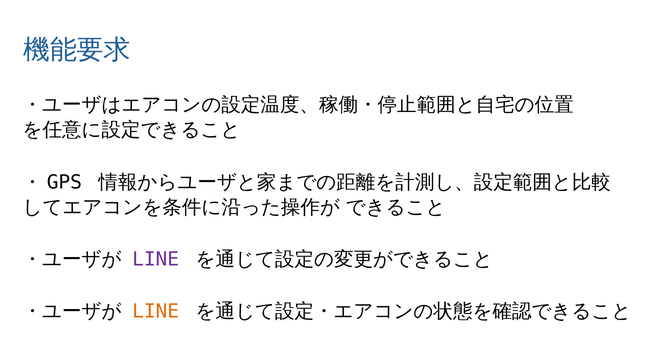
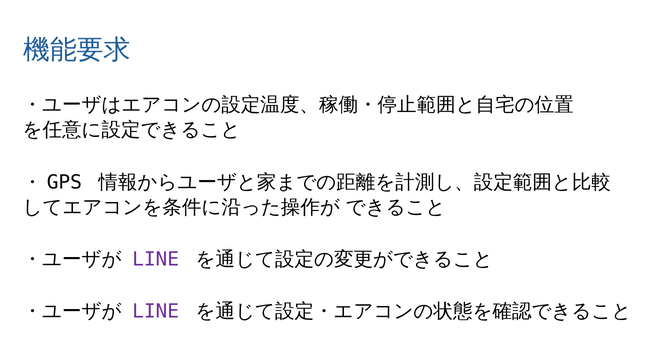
LINE at (156, 312) colour: orange -> purple
